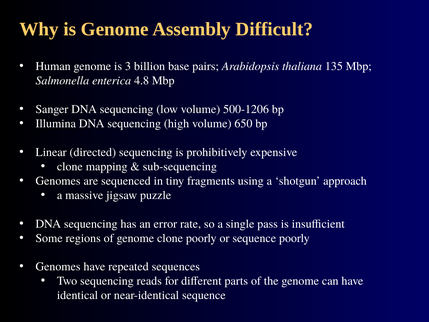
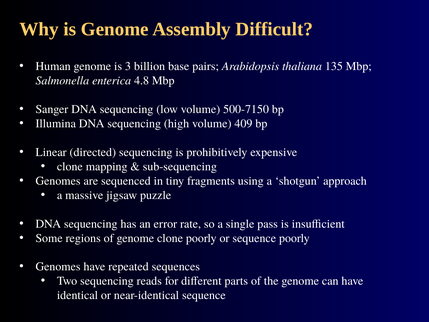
500-1206: 500-1206 -> 500-7150
650: 650 -> 409
